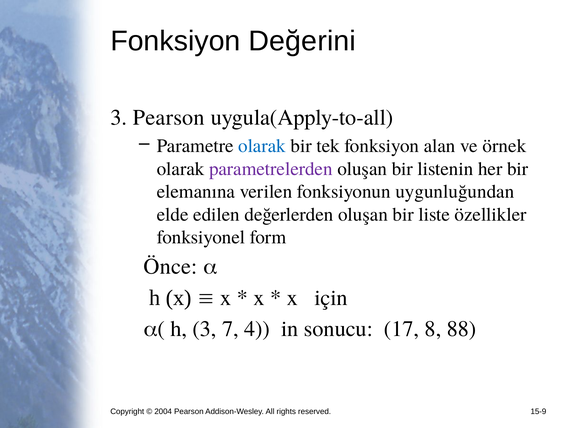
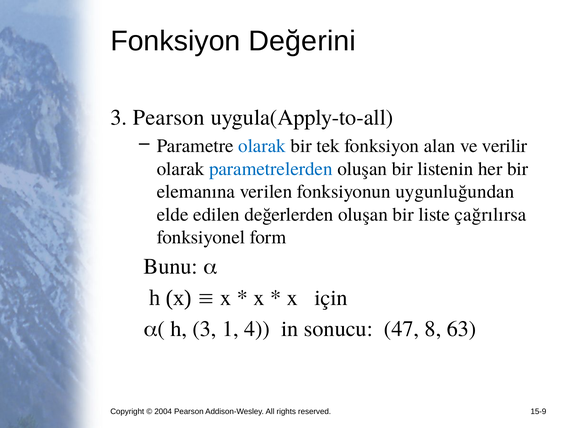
örnek: örnek -> verilir
parametrelerden colour: purple -> blue
özellikler: özellikler -> çağrılırsa
Önce: Önce -> Bunu
7: 7 -> 1
17: 17 -> 47
88: 88 -> 63
